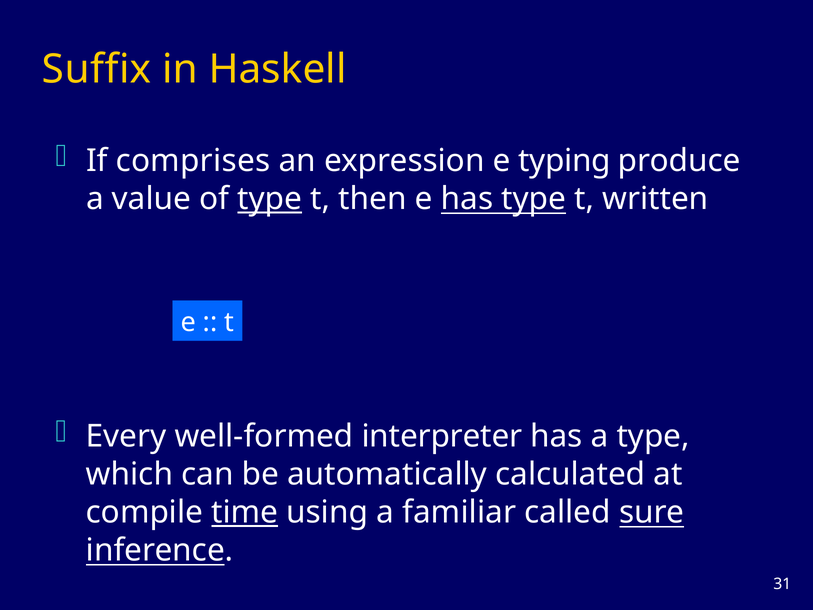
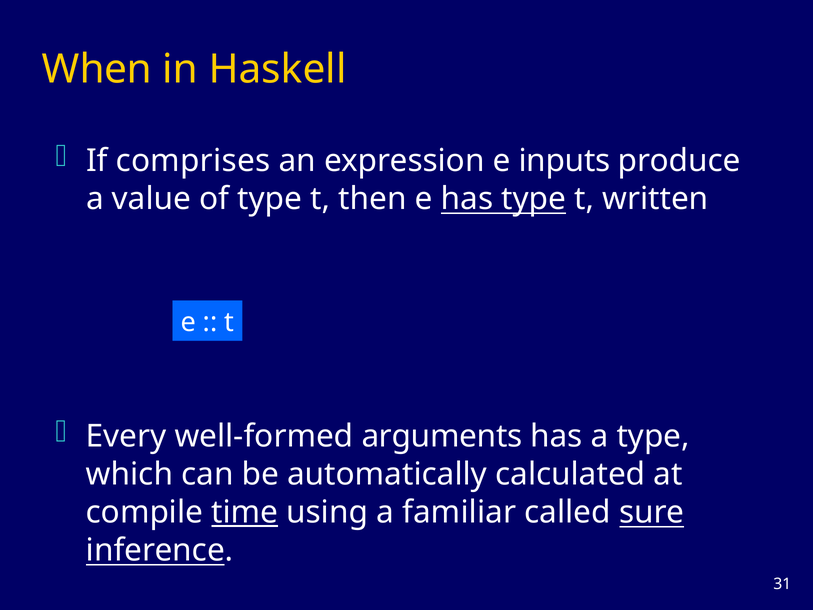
Suffix: Suffix -> When
typing: typing -> inputs
type at (270, 199) underline: present -> none
interpreter: interpreter -> arguments
